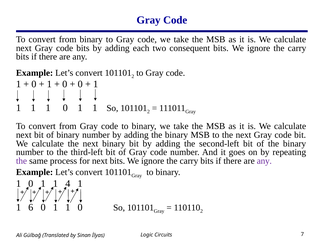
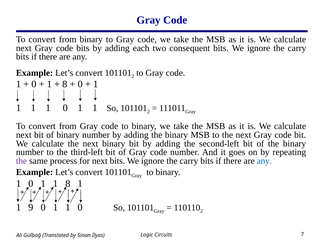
0 at (65, 84): 0 -> 8
any at (264, 161) colour: purple -> blue
1 4: 4 -> 8
6: 6 -> 9
